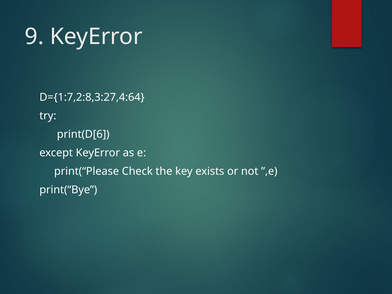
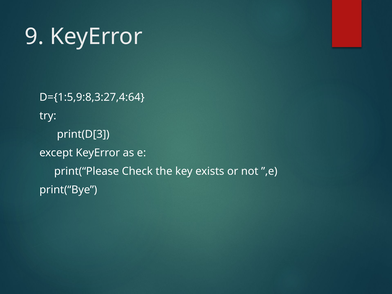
D={1:7,2:8,3:27,4:64: D={1:7,2:8,3:27,4:64 -> D={1:5,9:8,3:27,4:64
print(D[6: print(D[6 -> print(D[3
